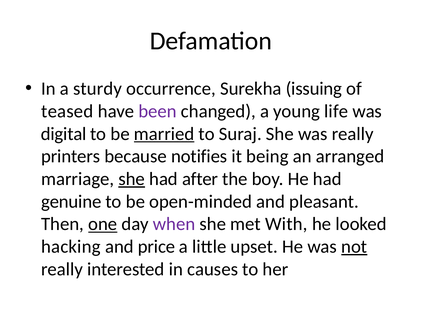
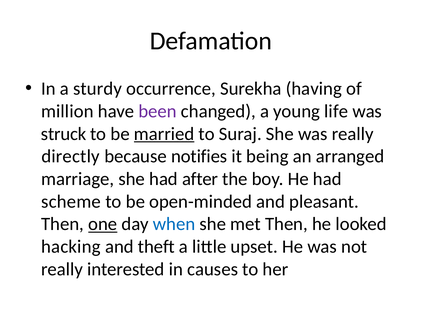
issuing: issuing -> having
teased: teased -> million
digital: digital -> struck
printers: printers -> directly
she at (132, 179) underline: present -> none
genuine: genuine -> scheme
when colour: purple -> blue
met With: With -> Then
price: price -> theft
not underline: present -> none
